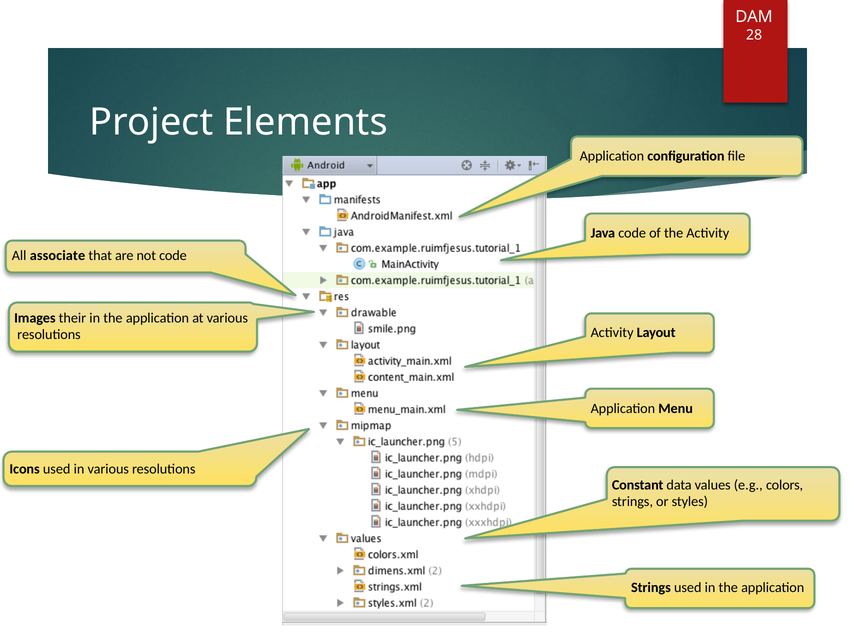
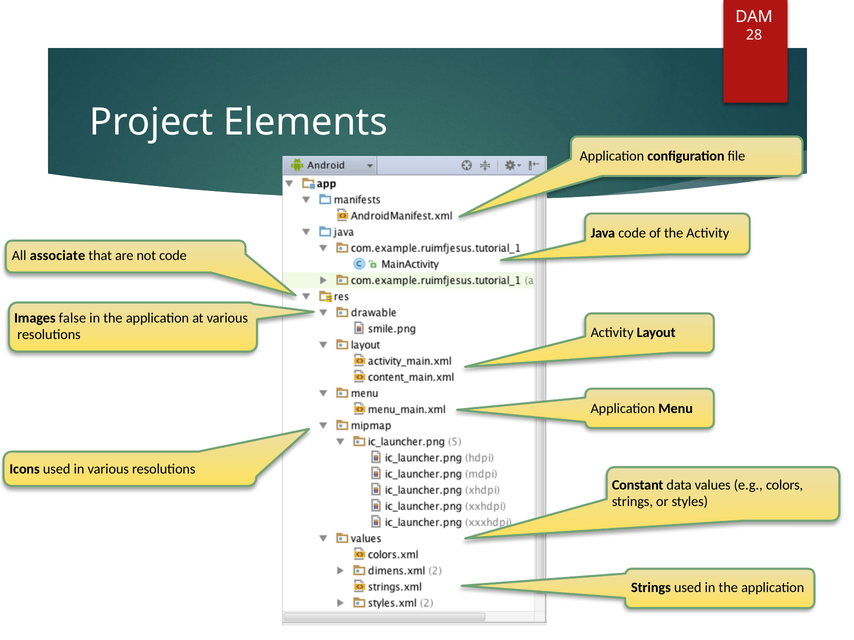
their: their -> false
